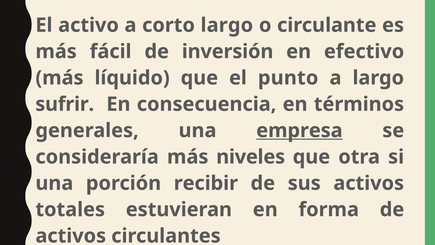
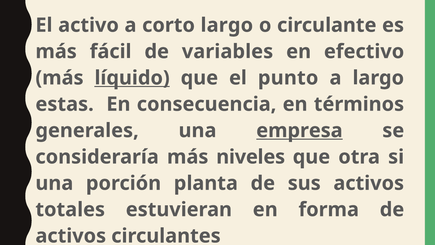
inversión: inversión -> variables
líquido underline: none -> present
sufrir: sufrir -> estas
recibir: recibir -> planta
